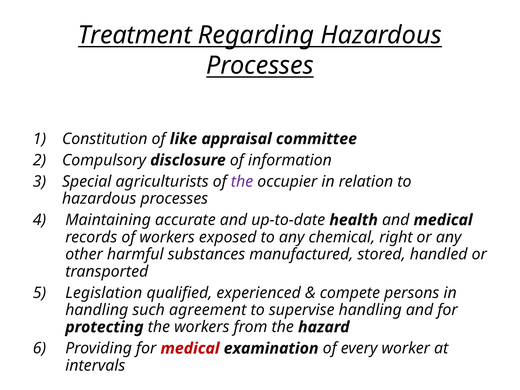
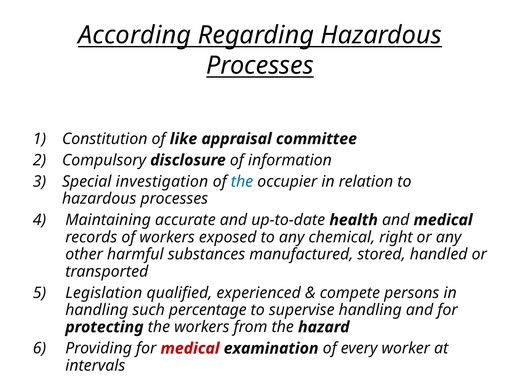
Treatment: Treatment -> According
agriculturists: agriculturists -> investigation
the at (242, 182) colour: purple -> blue
agreement: agreement -> percentage
